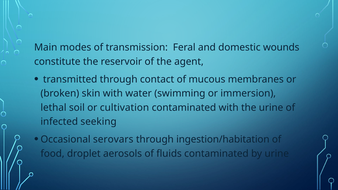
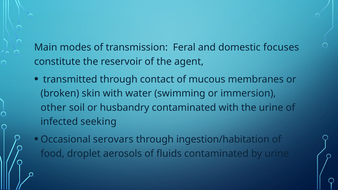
wounds: wounds -> focuses
lethal: lethal -> other
cultivation: cultivation -> husbandry
